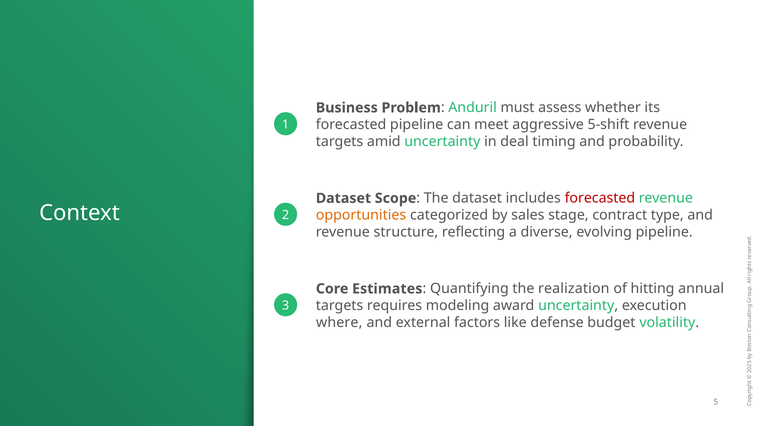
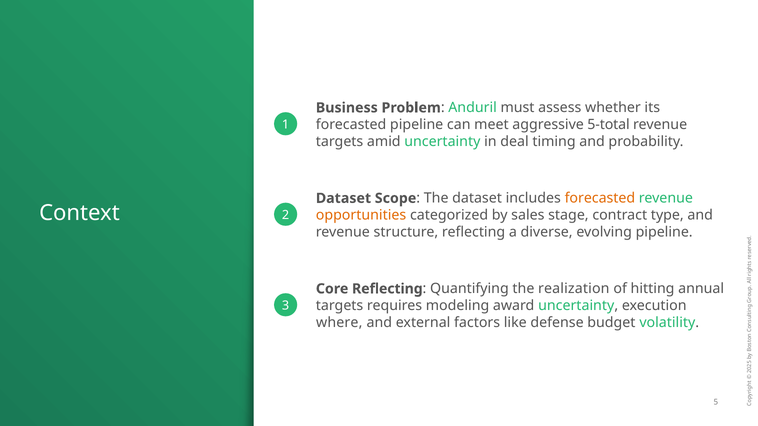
5-shift: 5-shift -> 5-total
forecasted at (600, 198) colour: red -> orange
Core Estimates: Estimates -> Reflecting
